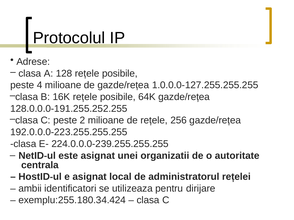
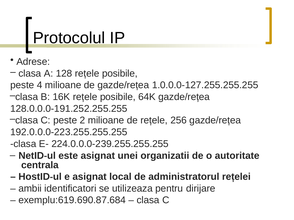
128.0.0.0-191.255.252.255: 128.0.0.0-191.255.252.255 -> 128.0.0.0-191.252.255.255
exemplu:255.180.34.424: exemplu:255.180.34.424 -> exemplu:619.690.87.684
